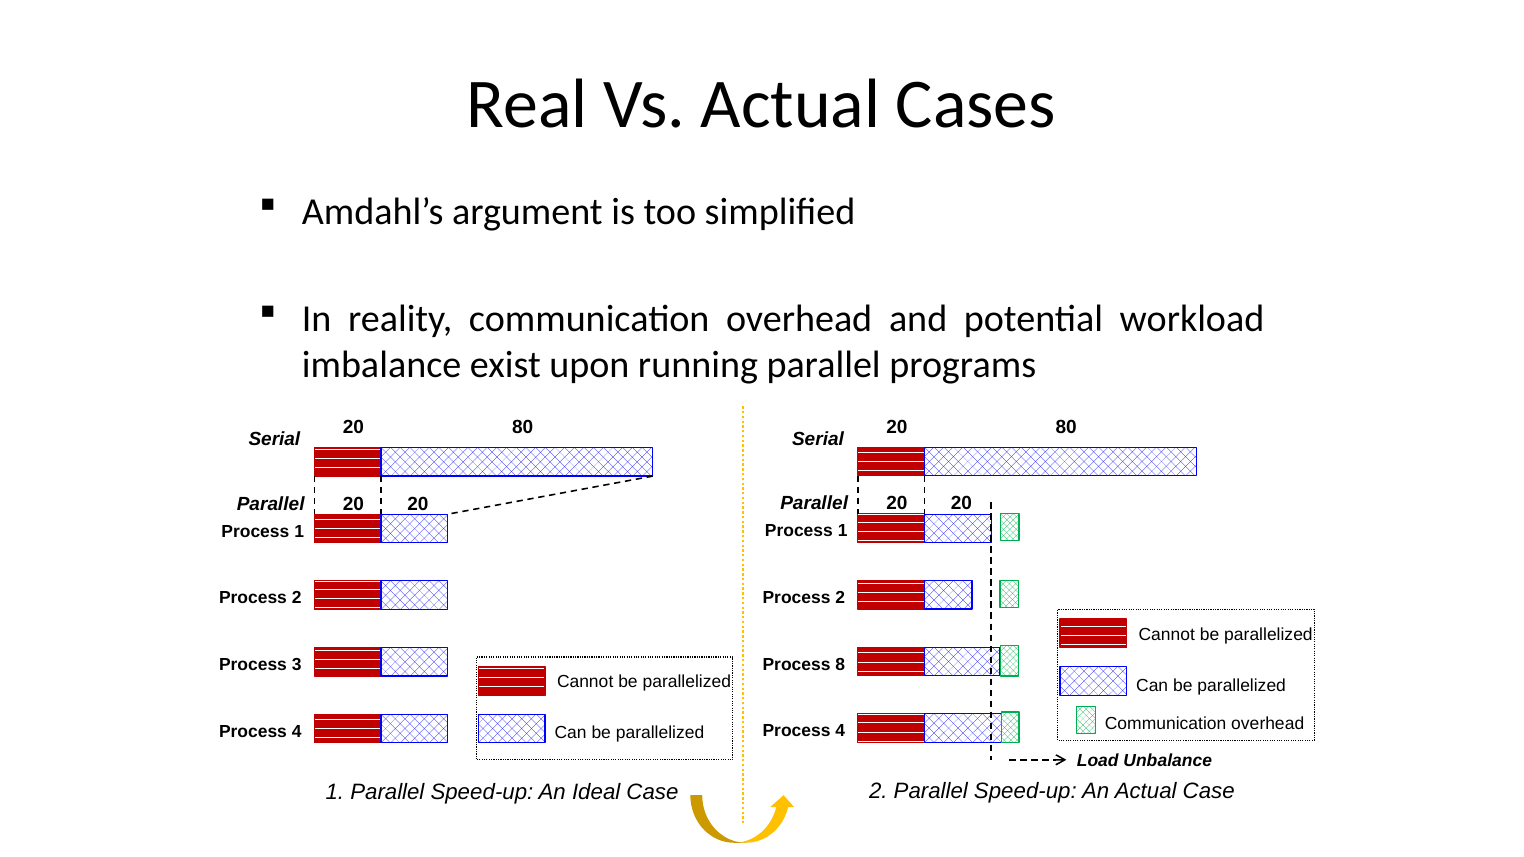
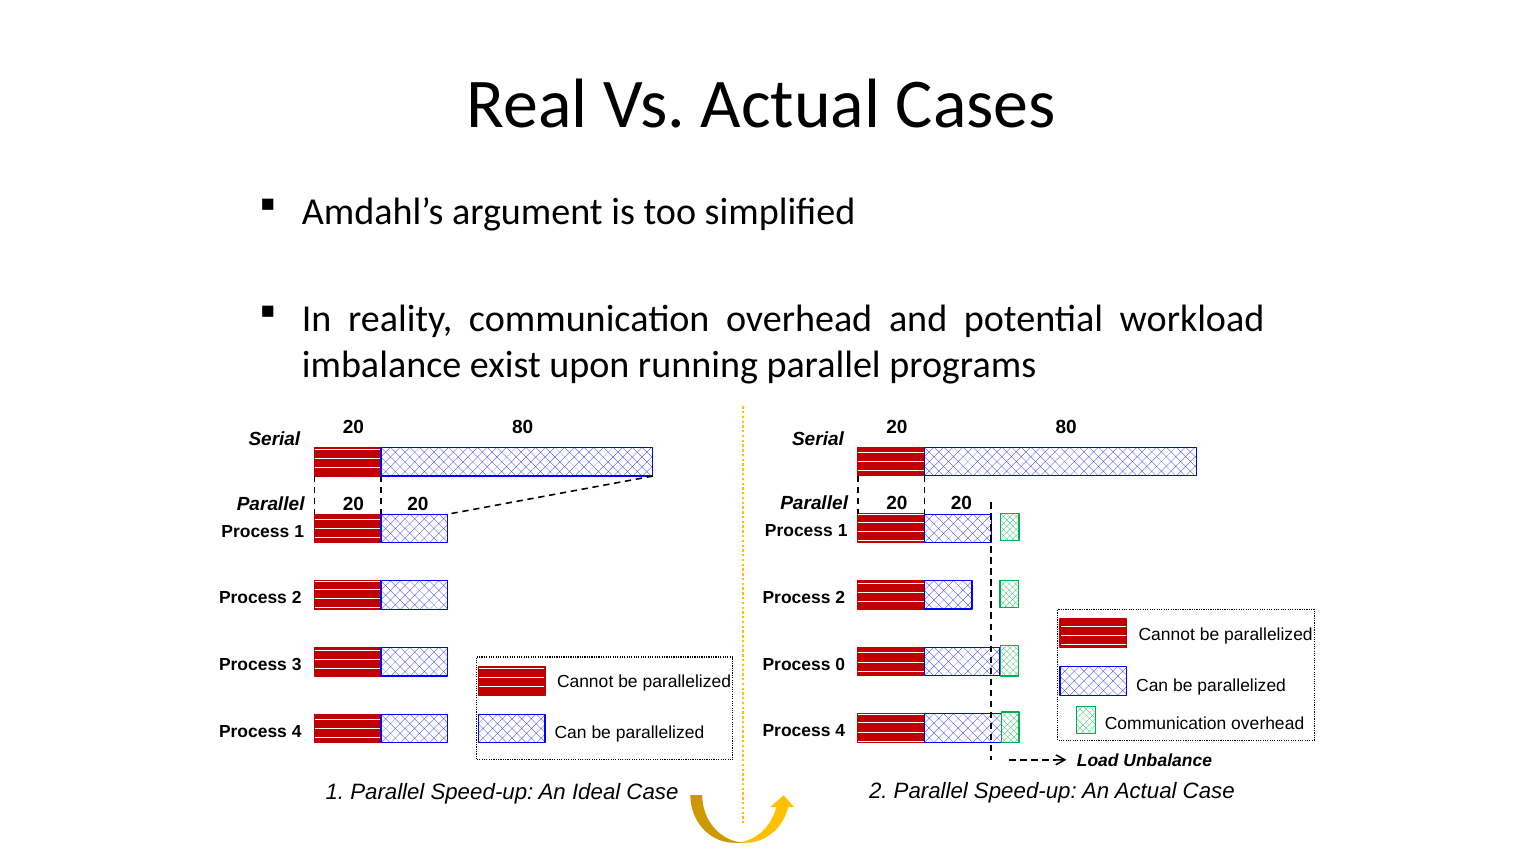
8: 8 -> 0
